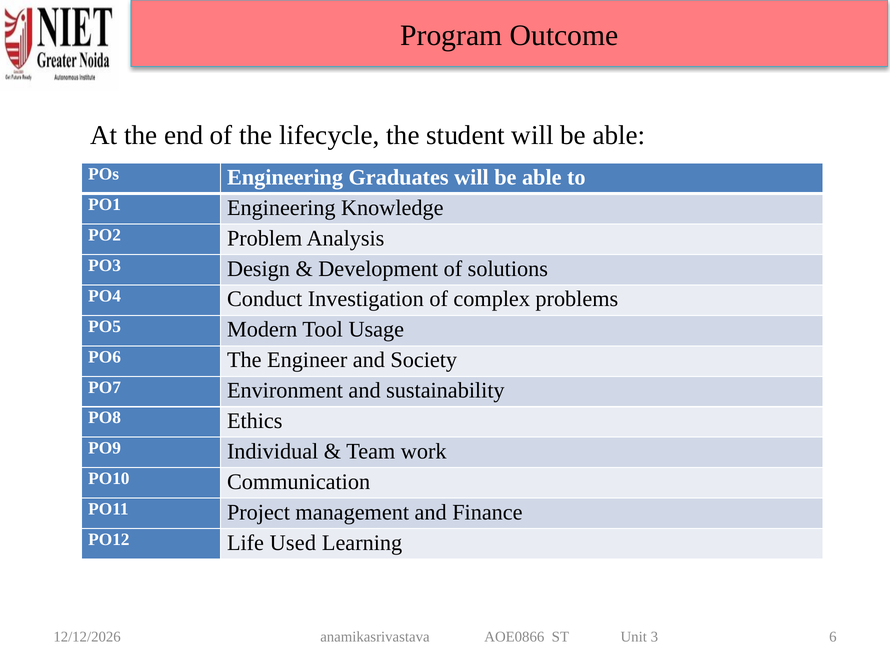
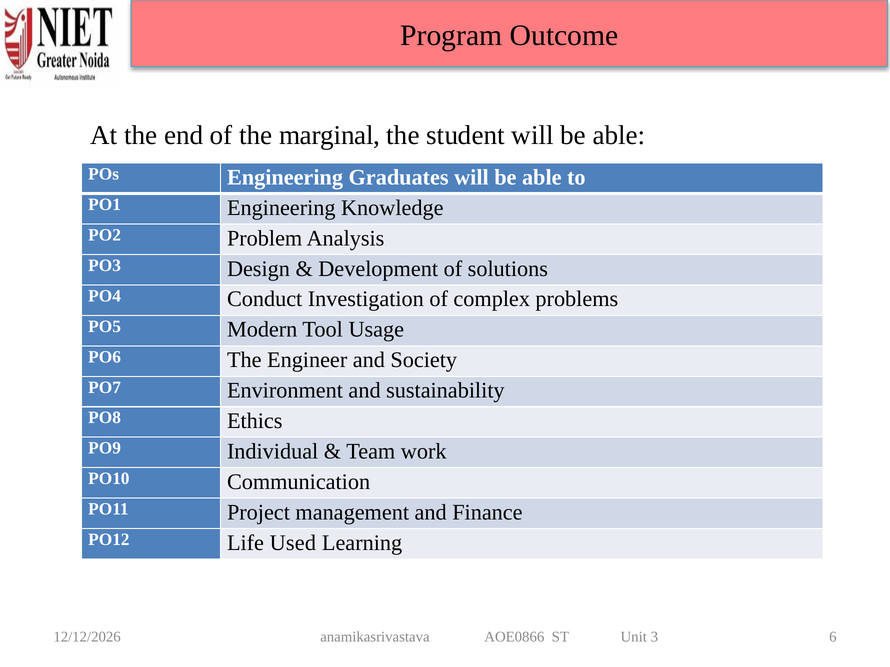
lifecycle: lifecycle -> marginal
